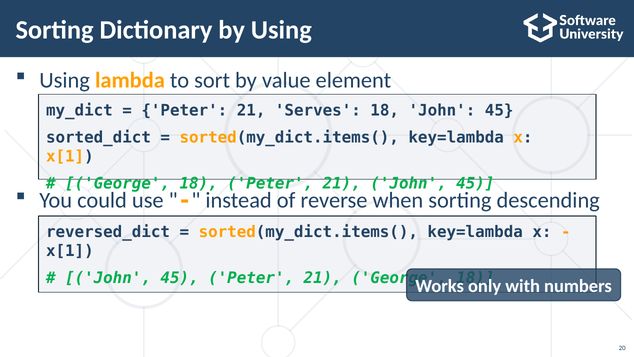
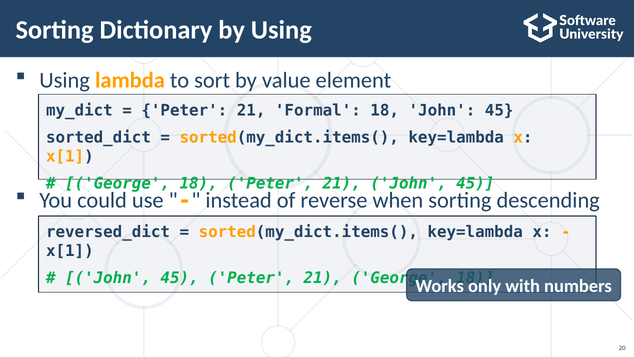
Serves: Serves -> Formal
